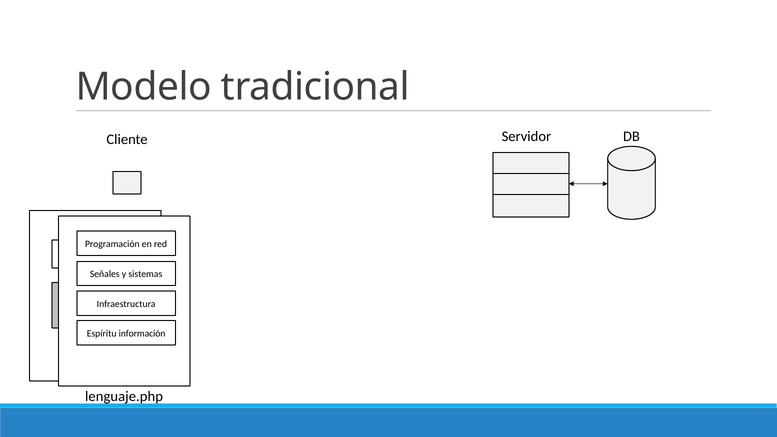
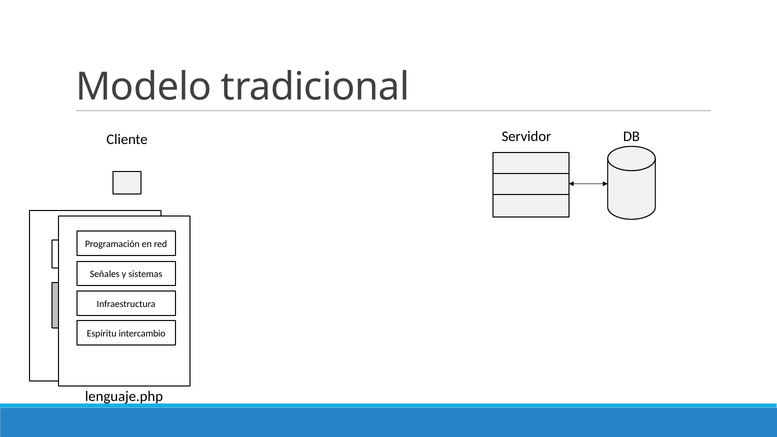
información: información -> intercambio
